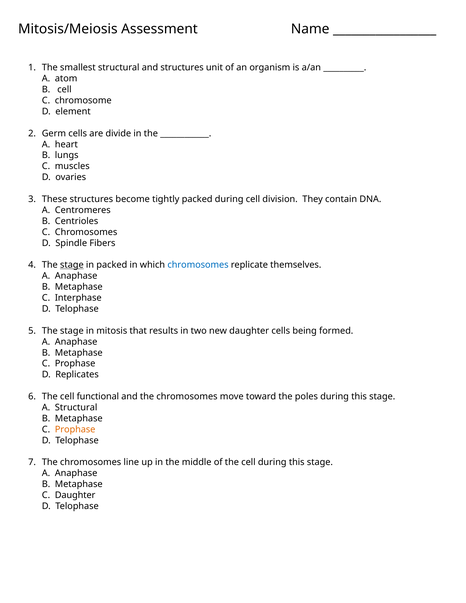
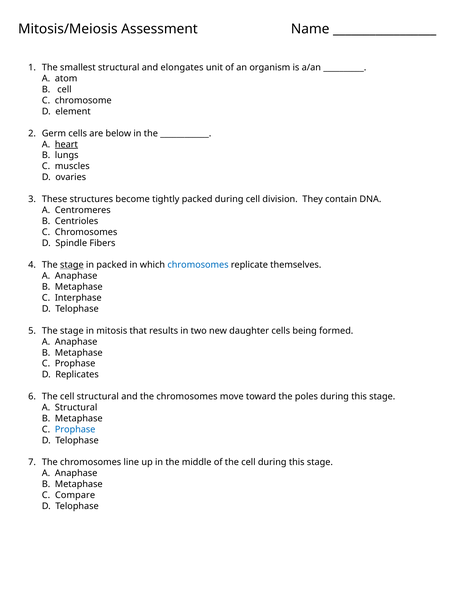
and structures: structures -> elongates
divide: divide -> below
heart underline: none -> present
cell functional: functional -> structural
Prophase at (75, 429) colour: orange -> blue
C Daughter: Daughter -> Compare
